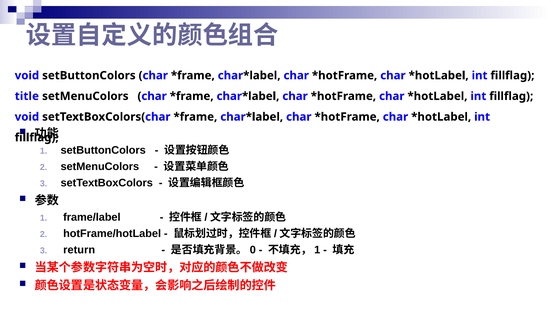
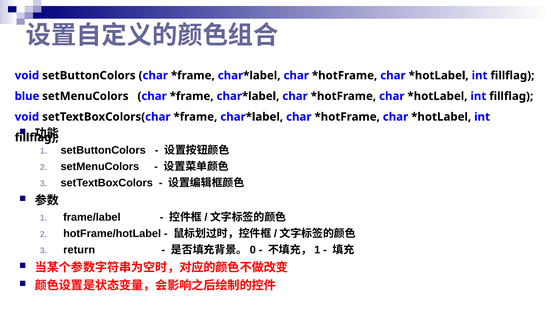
title: title -> blue
